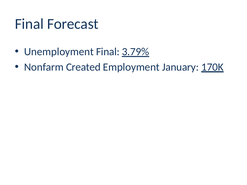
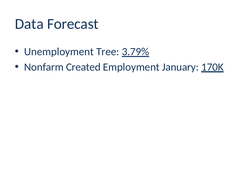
Final at (29, 24): Final -> Data
Unemployment Final: Final -> Tree
